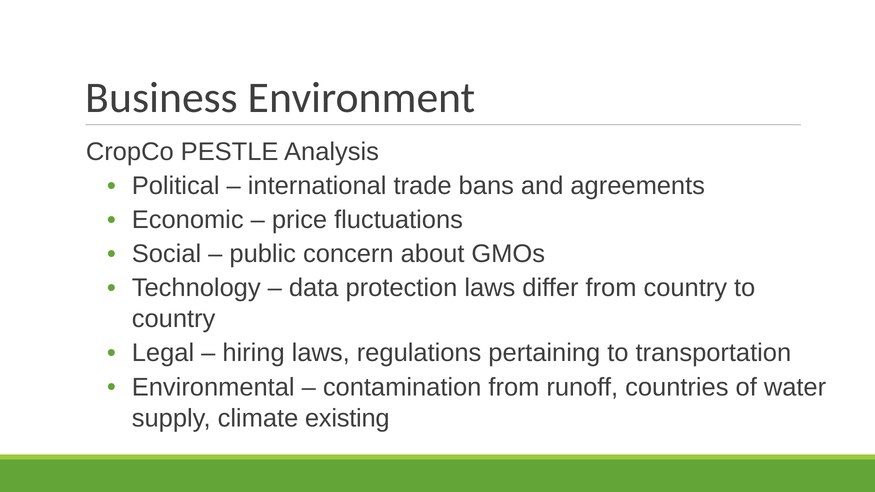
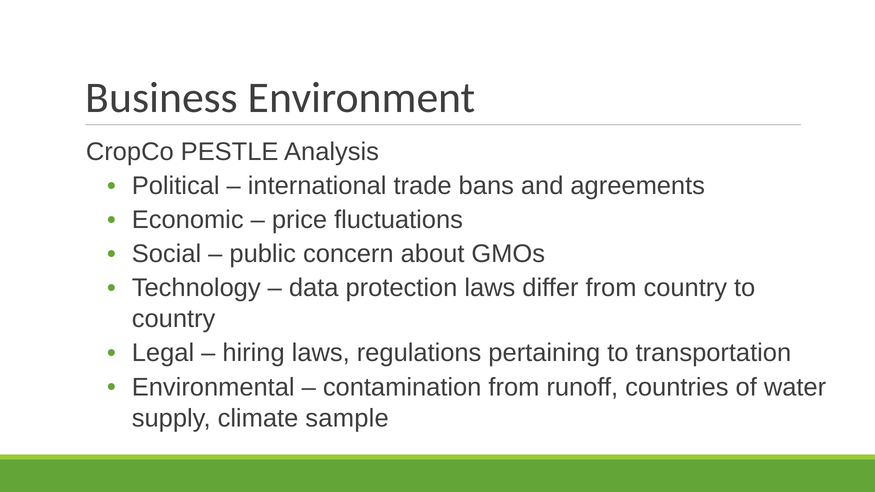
existing: existing -> sample
